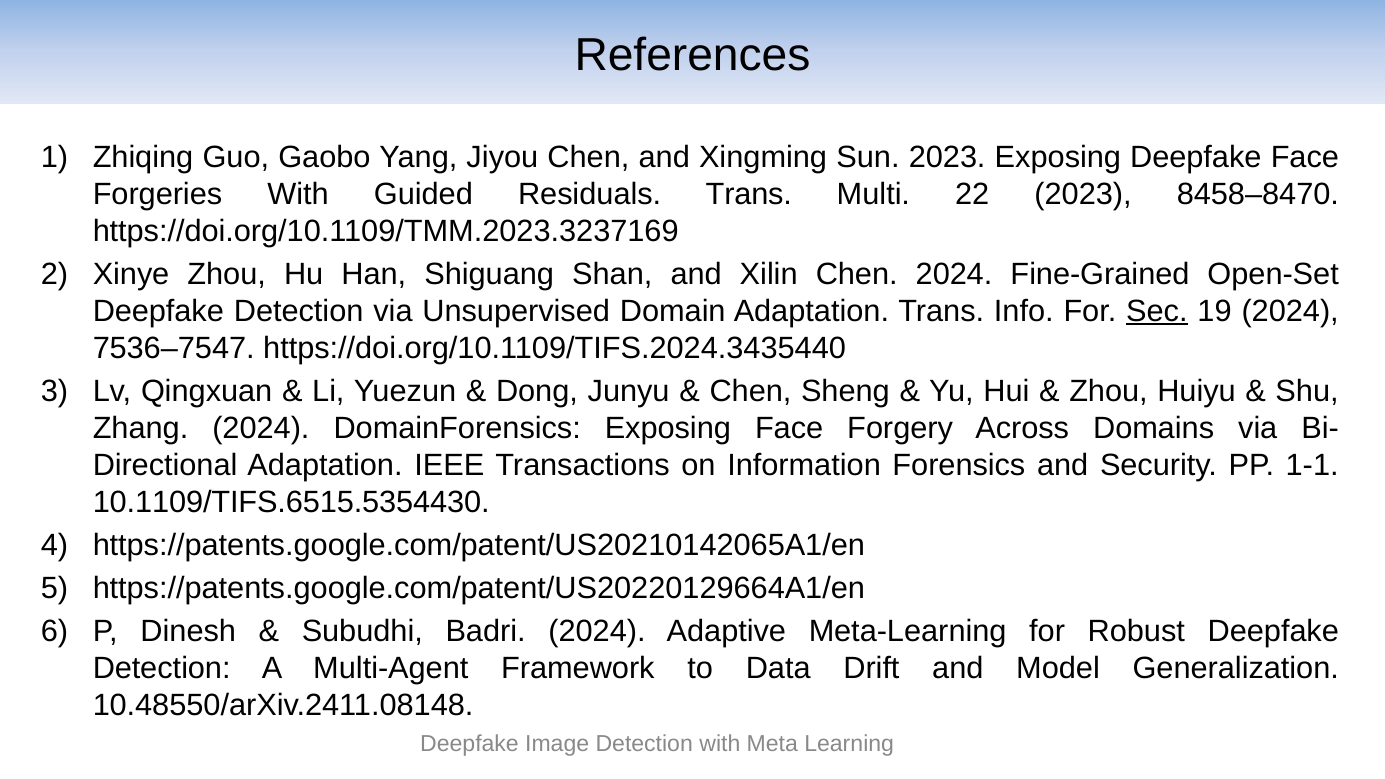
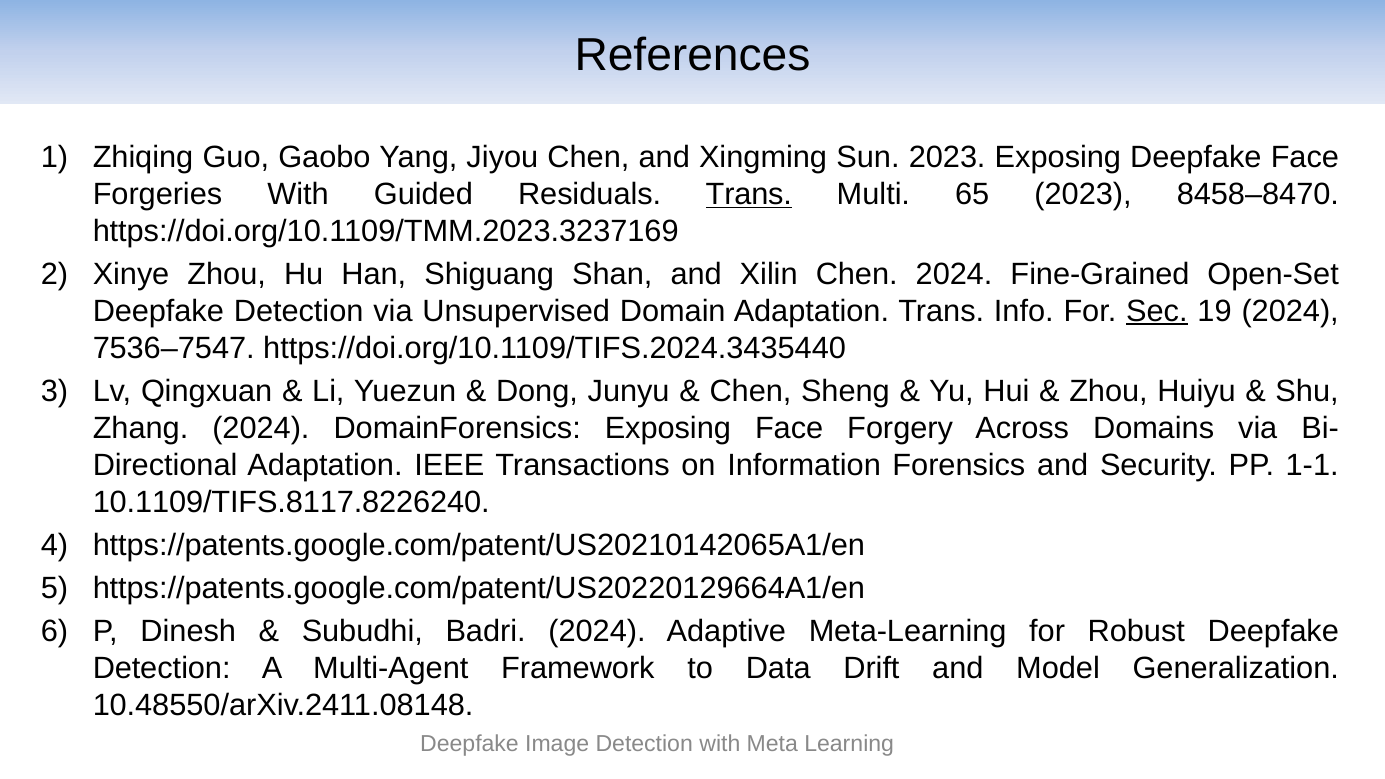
Trans at (749, 194) underline: none -> present
22: 22 -> 65
10.1109/TIFS.6515.5354430: 10.1109/TIFS.6515.5354430 -> 10.1109/TIFS.8117.8226240
